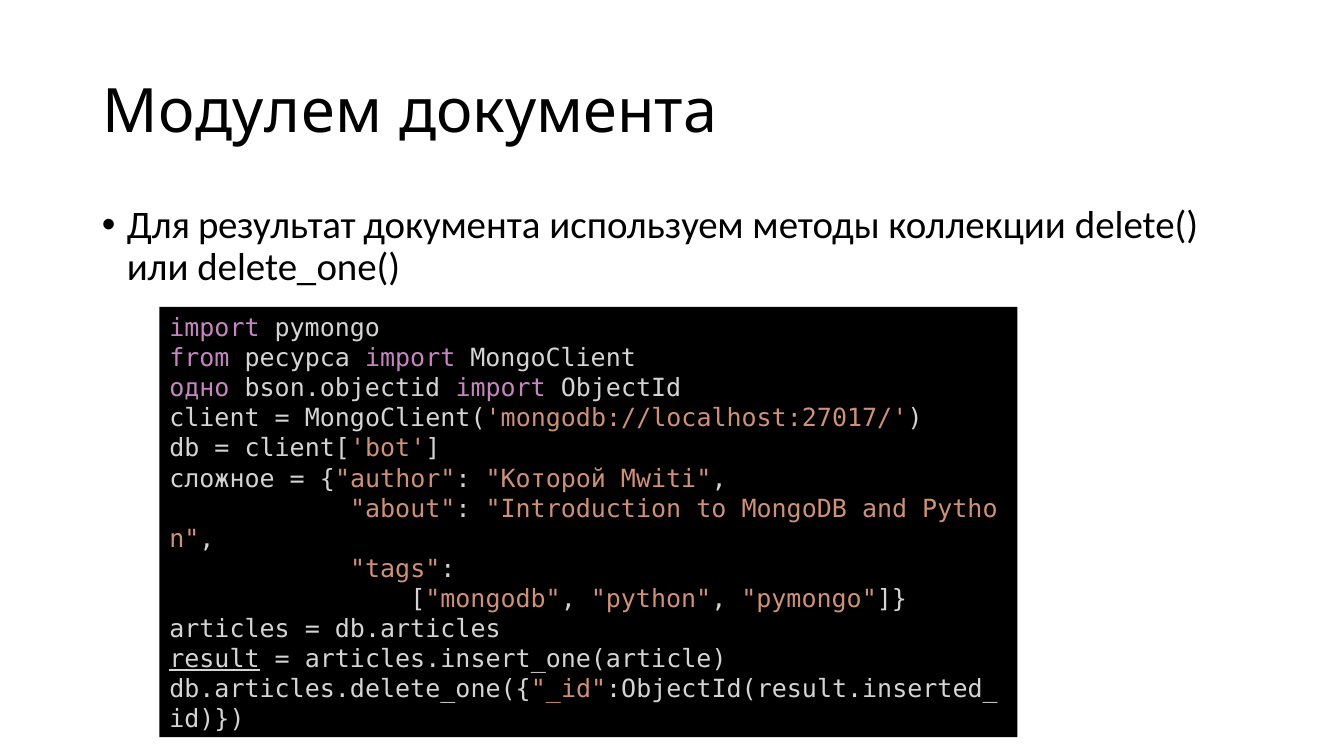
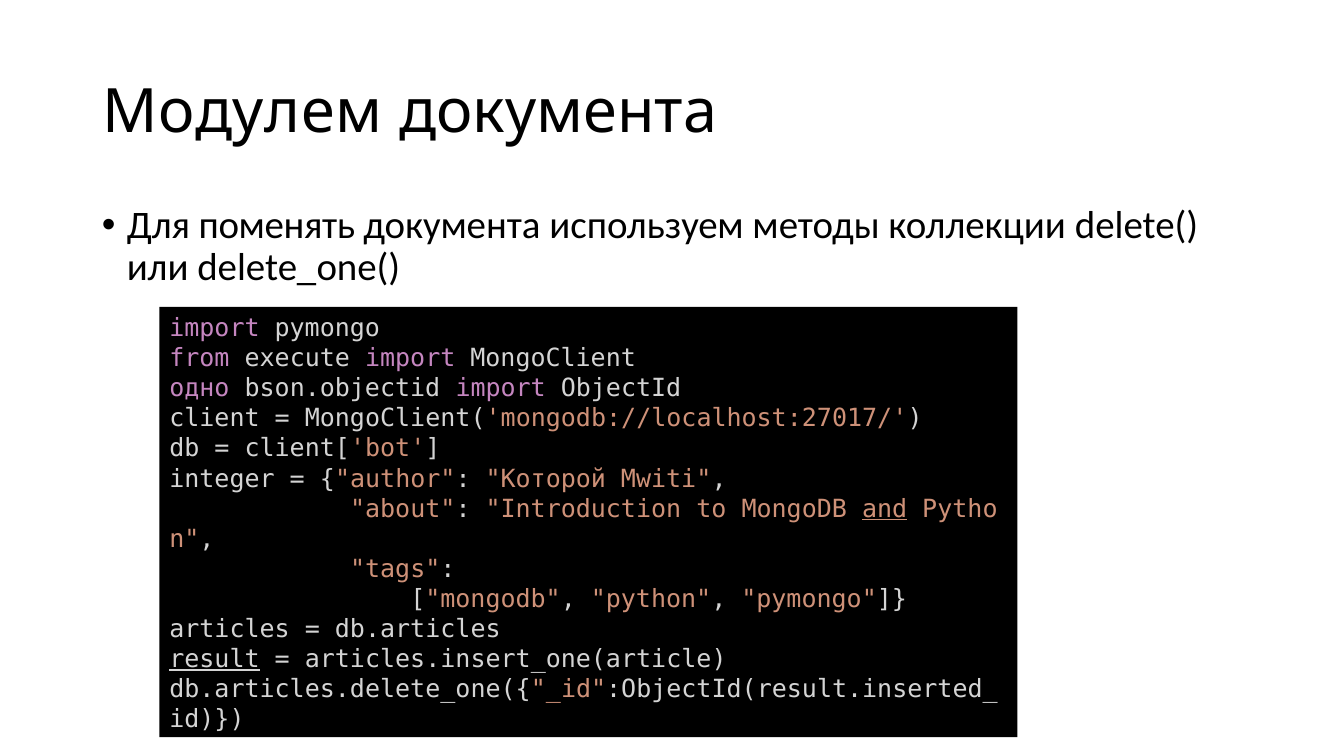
результат: результат -> поменять
ресурса: ресурса -> execute
сложное: сложное -> integer
and underline: none -> present
